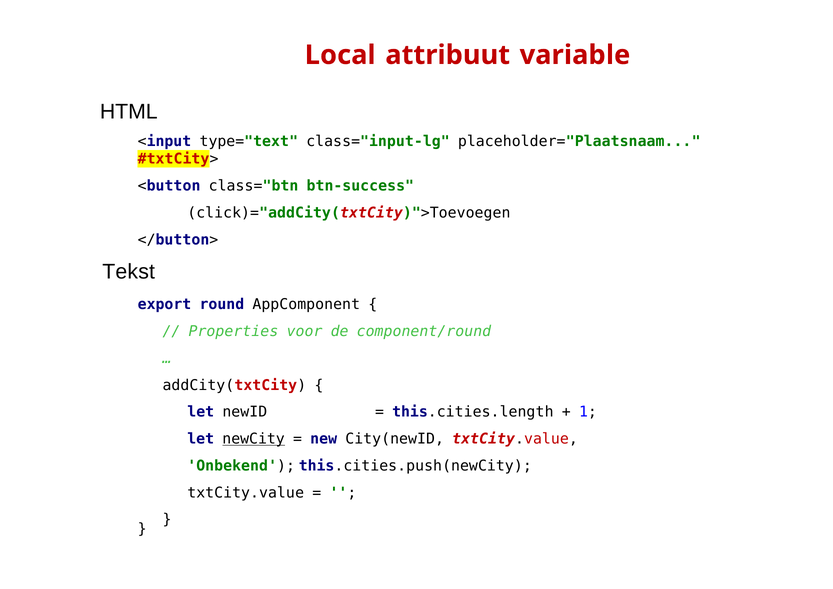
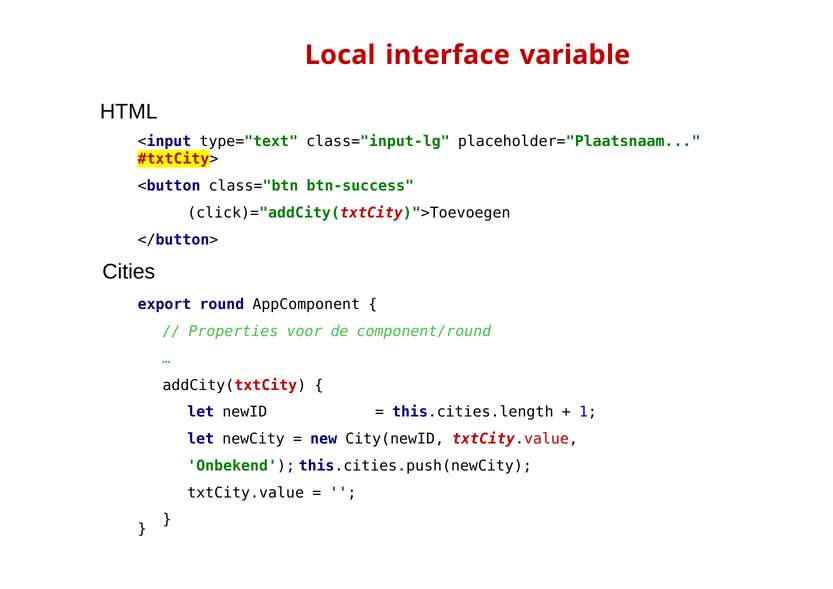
attribuut: attribuut -> interface
Tekst: Tekst -> Cities
newCity underline: present -> none
